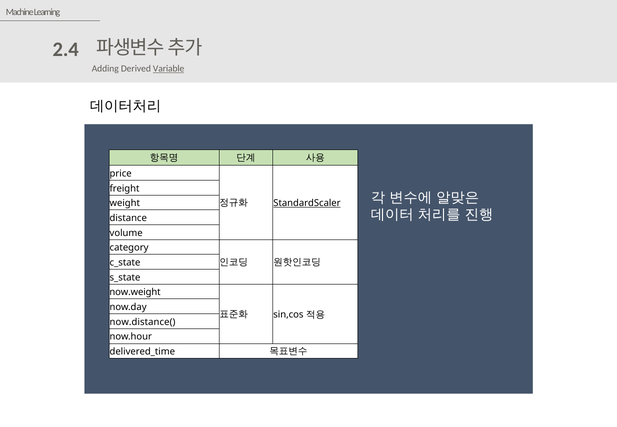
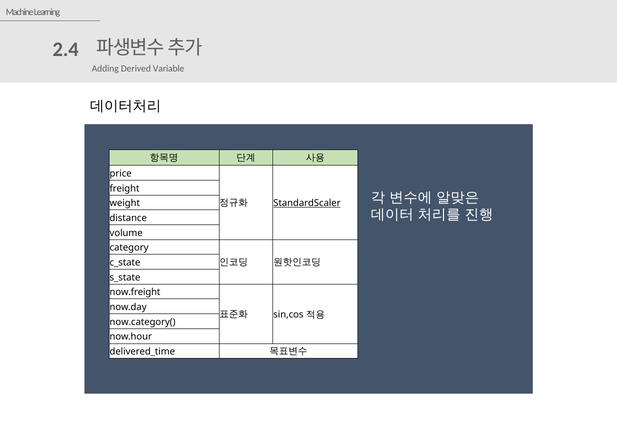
Variable underline: present -> none
now.weight: now.weight -> now.freight
now.distance(: now.distance( -> now.category(
